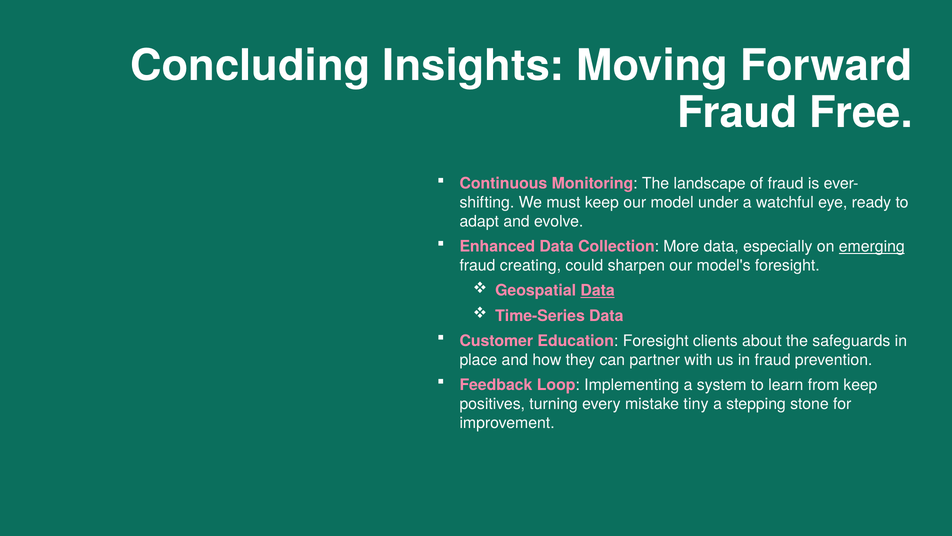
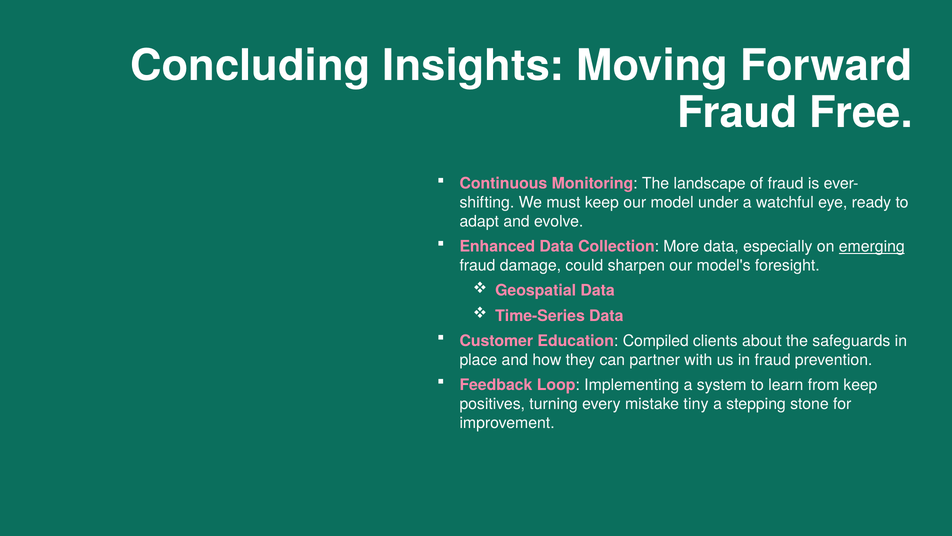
creating: creating -> damage
Data at (598, 290) underline: present -> none
Education Foresight: Foresight -> Compiled
